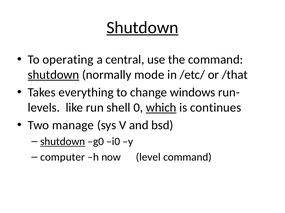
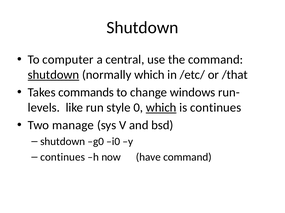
Shutdown at (142, 28) underline: present -> none
operating: operating -> computer
normally mode: mode -> which
everything: everything -> commands
shell: shell -> style
shutdown at (63, 142) underline: present -> none
computer at (63, 158): computer -> continues
level: level -> have
